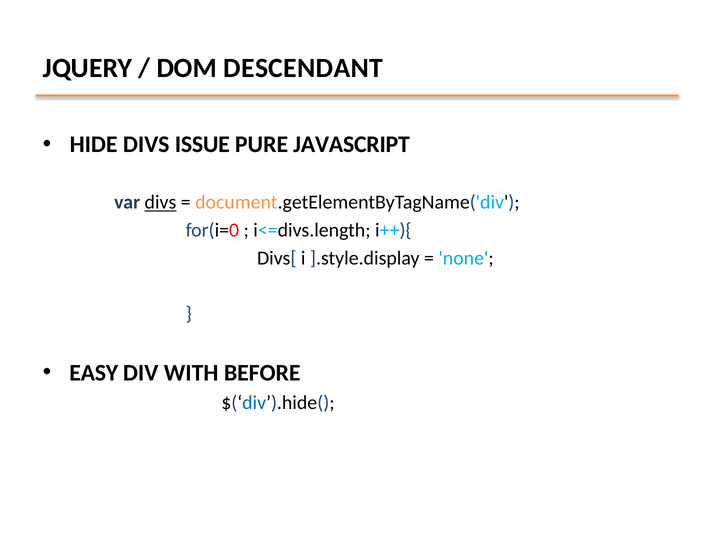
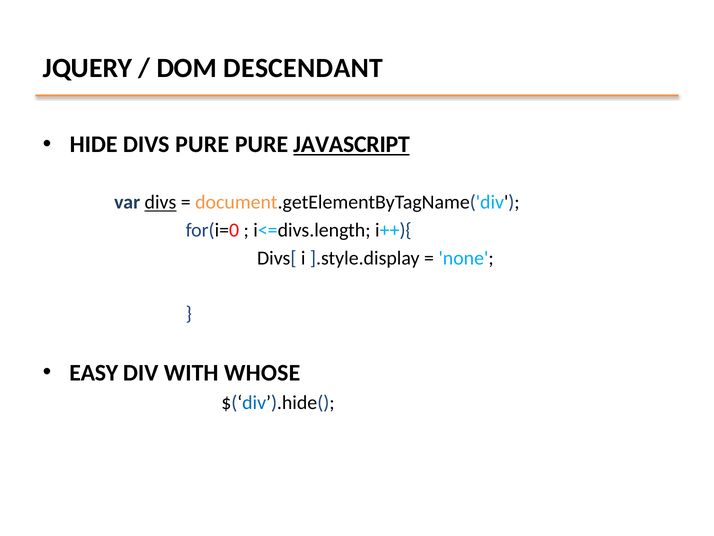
DIVS ISSUE: ISSUE -> PURE
JAVASCRIPT underline: none -> present
BEFORE: BEFORE -> WHOSE
